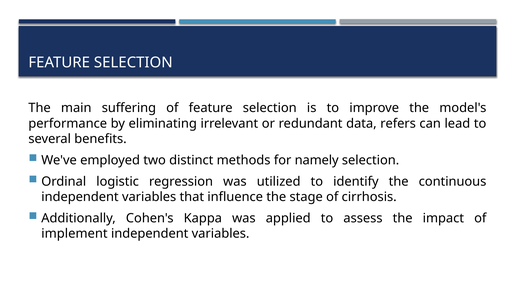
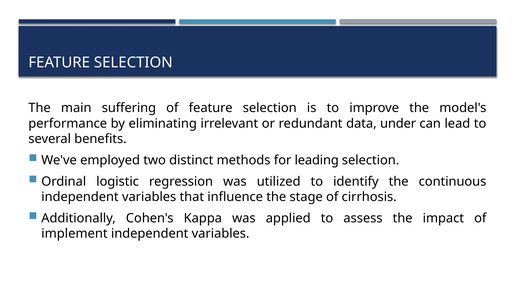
refers: refers -> under
namely: namely -> leading
